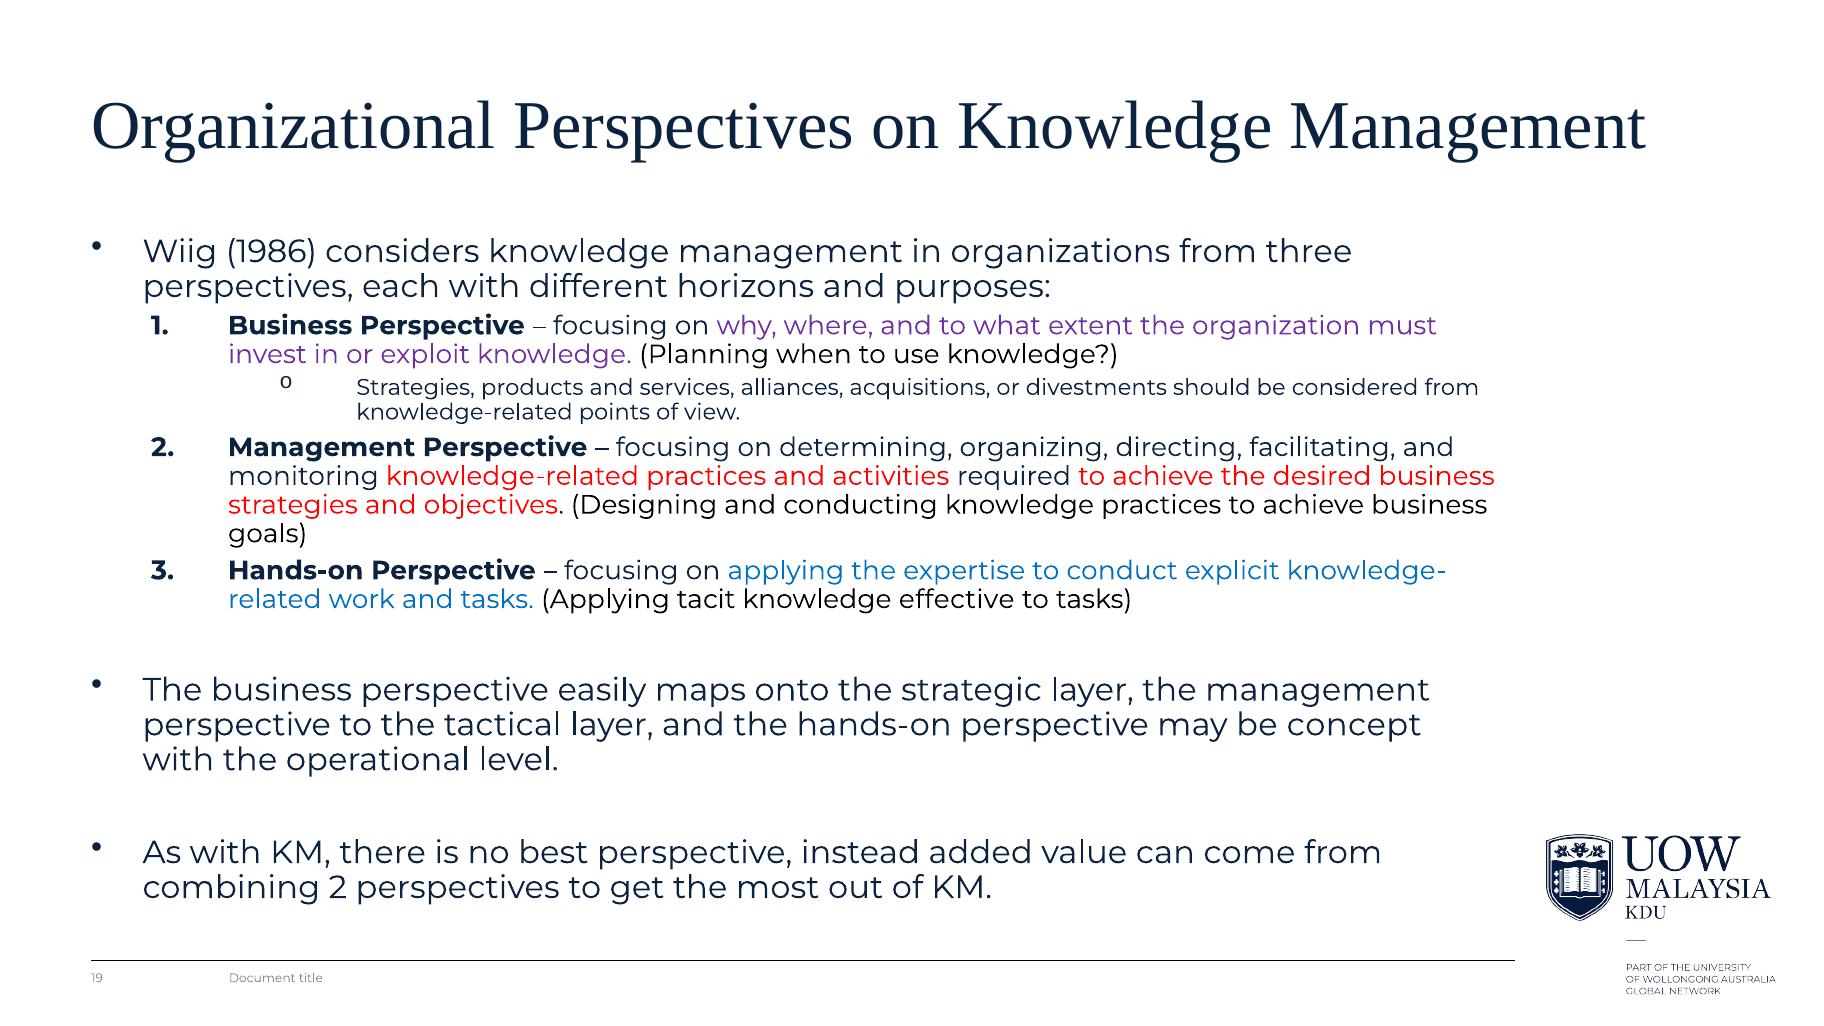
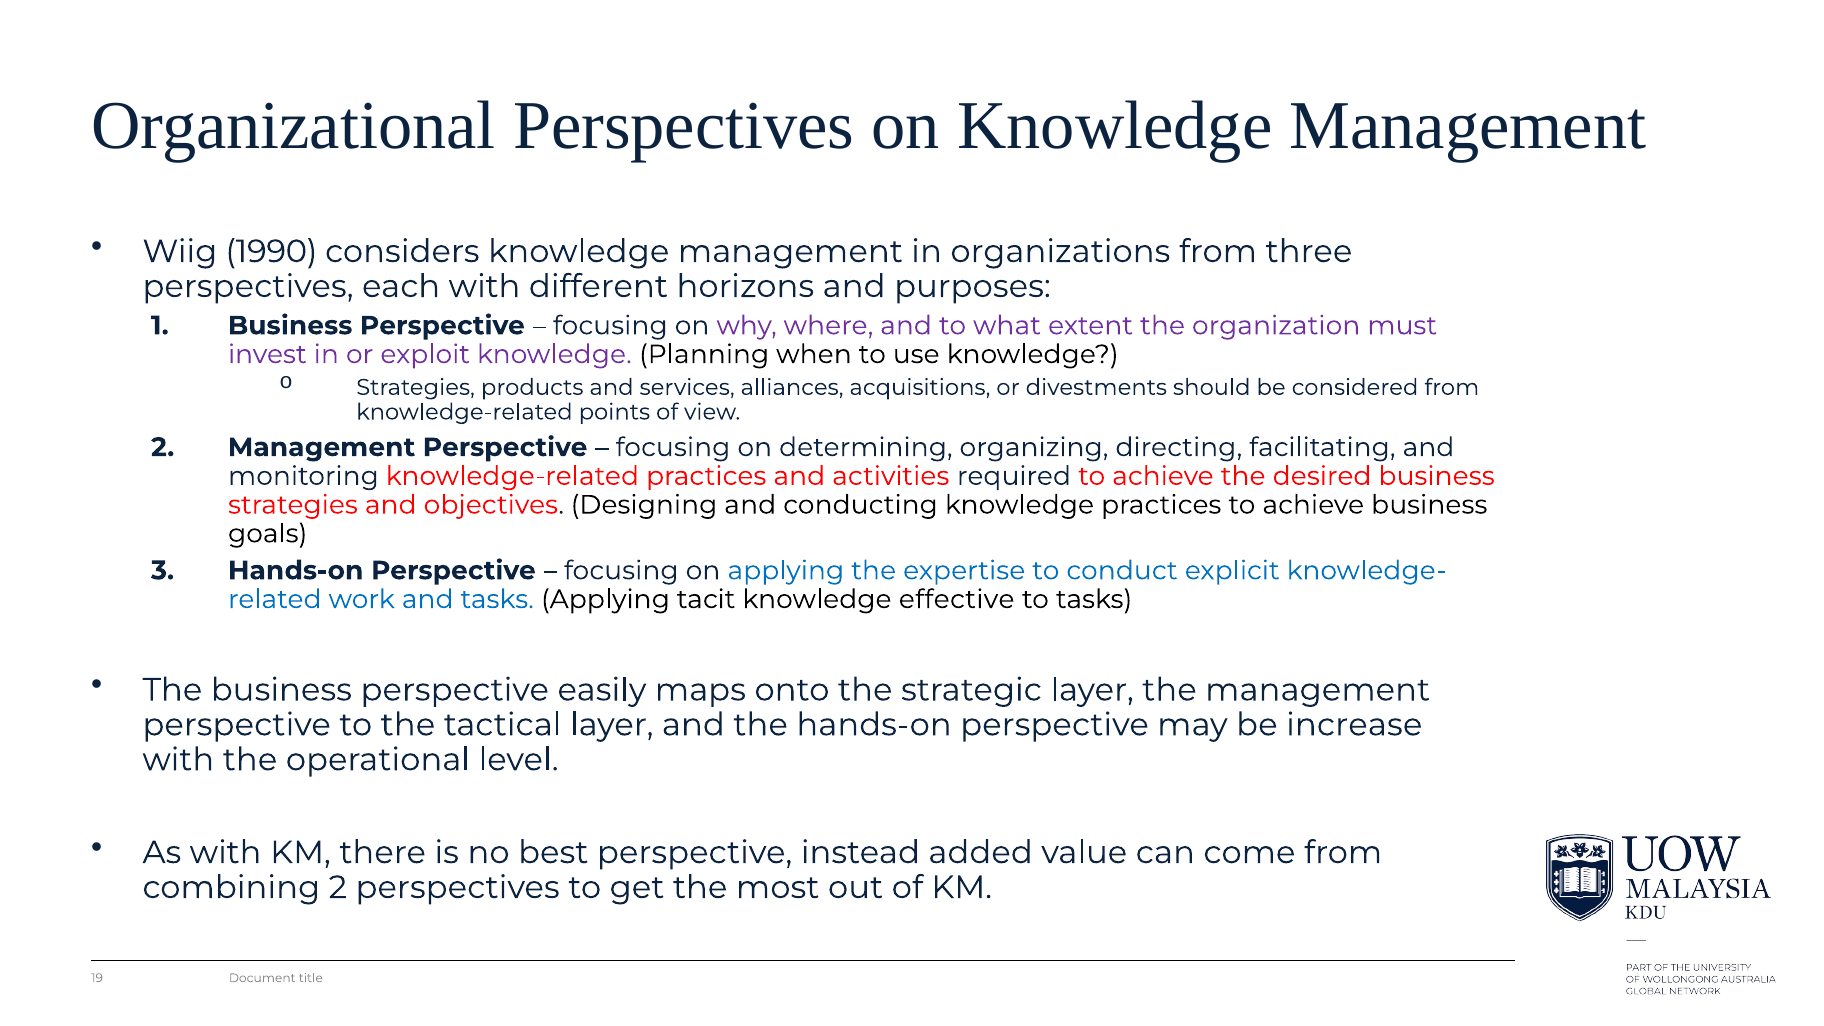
1986: 1986 -> 1990
concept: concept -> increase
